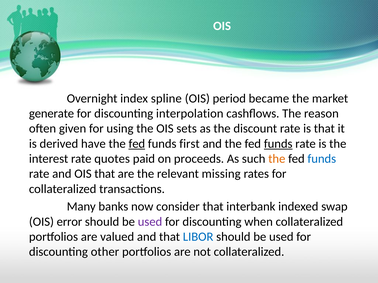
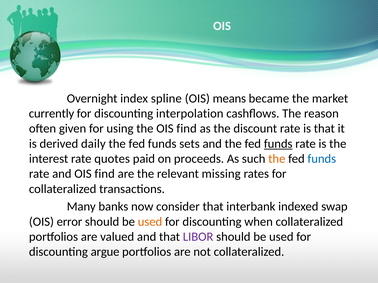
period: period -> means
generate: generate -> currently
the OIS sets: sets -> find
have: have -> daily
fed at (137, 144) underline: present -> none
first: first -> sets
and OIS that: that -> find
used at (150, 222) colour: purple -> orange
LIBOR colour: blue -> purple
other: other -> argue
